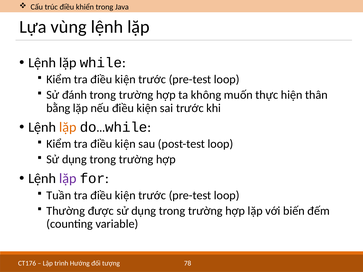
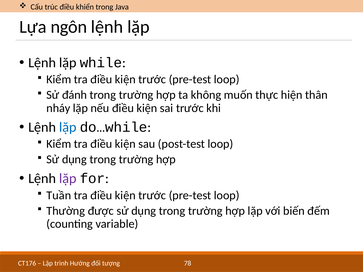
vùng: vùng -> ngôn
bằng: bằng -> nháy
lặp at (68, 127) colour: orange -> blue
